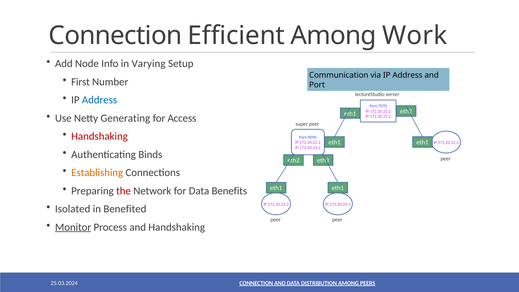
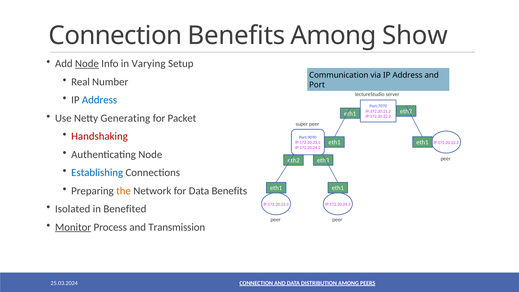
Connection Efficient: Efficient -> Benefits
Work: Work -> Show
Node at (87, 64) underline: none -> present
First: First -> Real
Access: Access -> Packet
Authenticating Binds: Binds -> Node
Establishing colour: orange -> blue
the colour: red -> orange
and Handshaking: Handshaking -> Transmission
